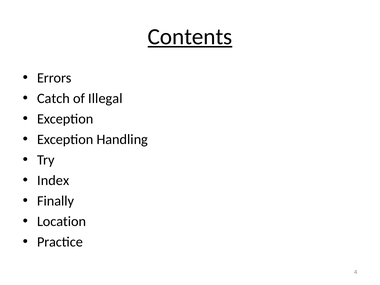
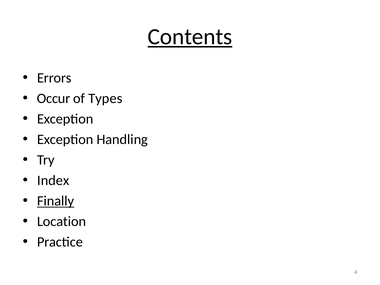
Catch: Catch -> Occur
Illegal: Illegal -> Types
Finally underline: none -> present
